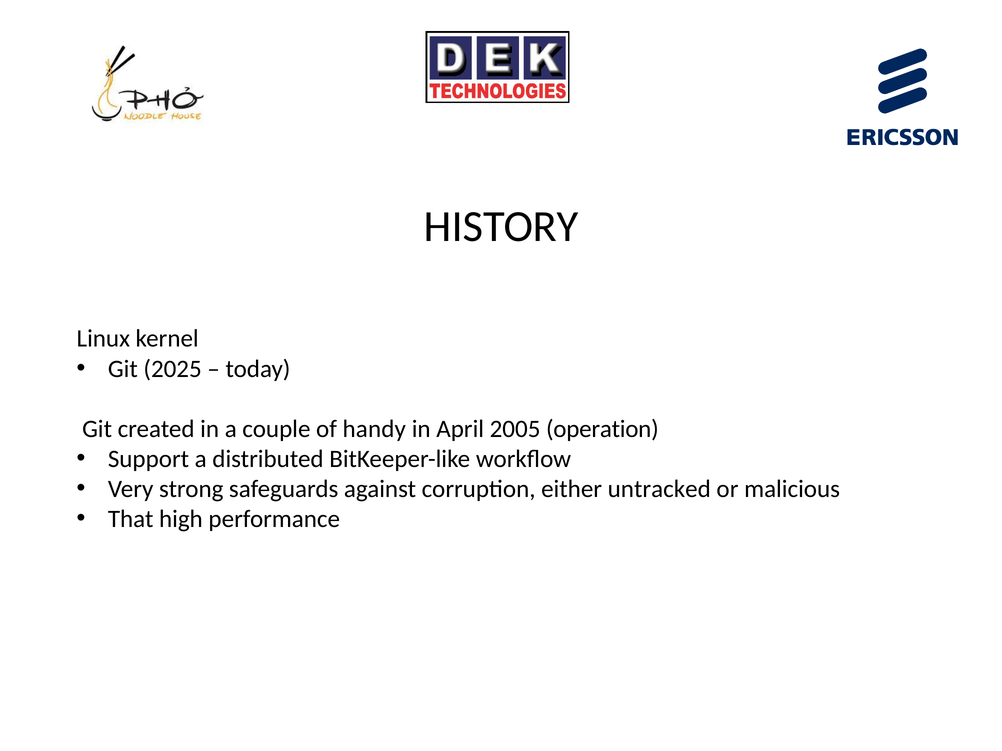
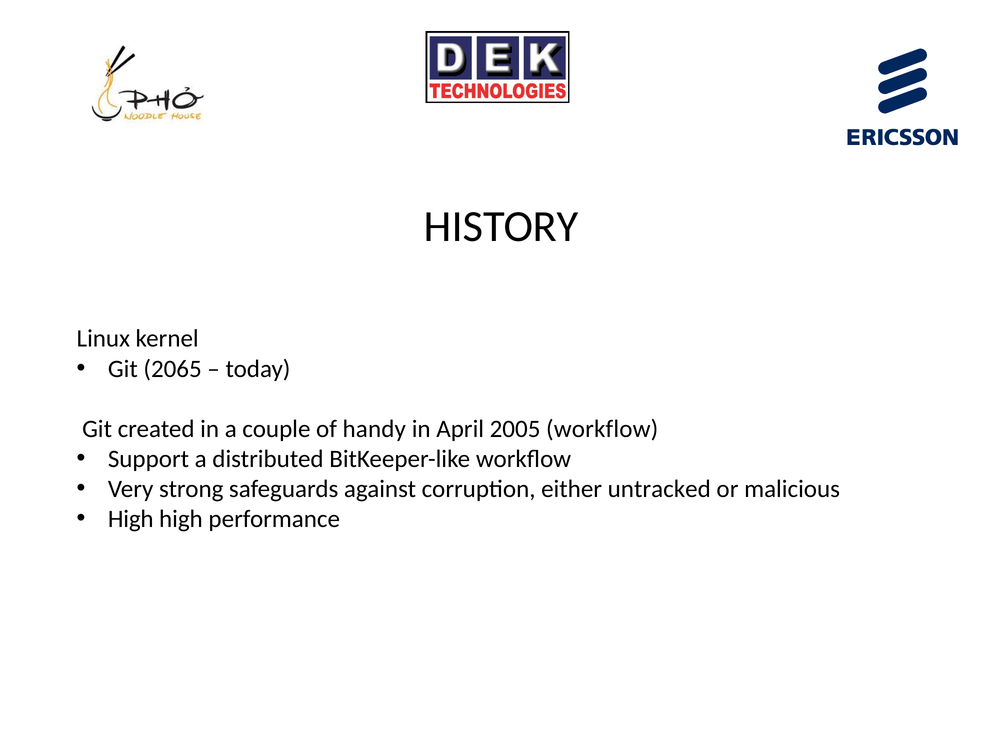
2025: 2025 -> 2065
2005 operation: operation -> workflow
That at (131, 519): That -> High
